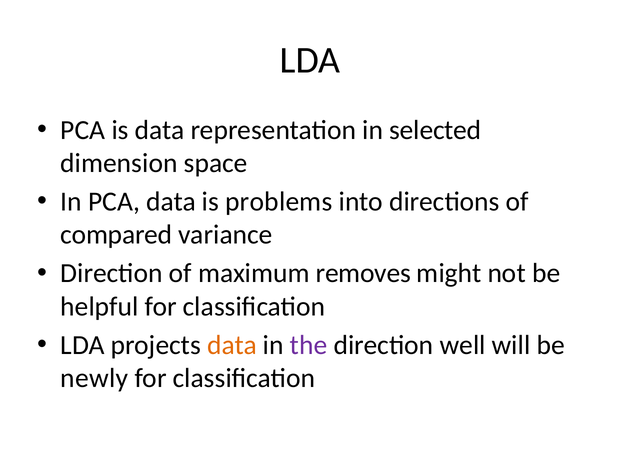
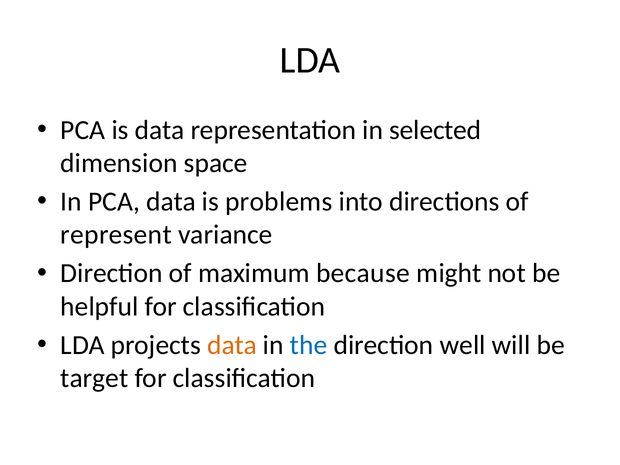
compared: compared -> represent
removes: removes -> because
the colour: purple -> blue
newly: newly -> target
